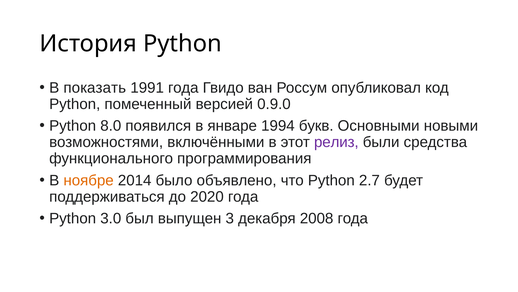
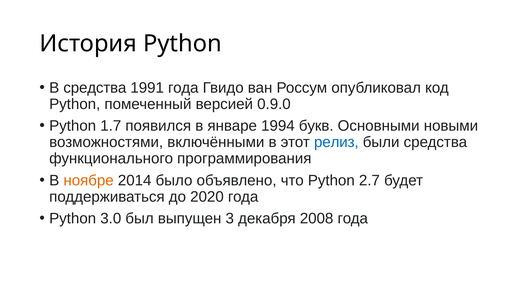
В показать: показать -> средства
8.0: 8.0 -> 1.7
релиз colour: purple -> blue
